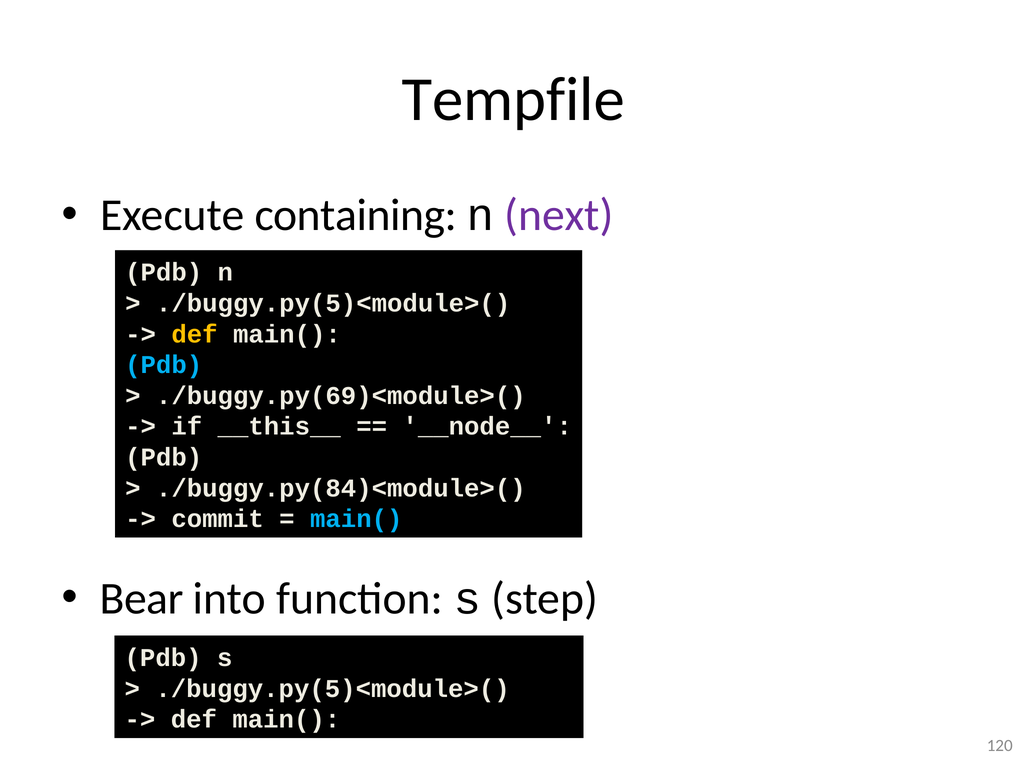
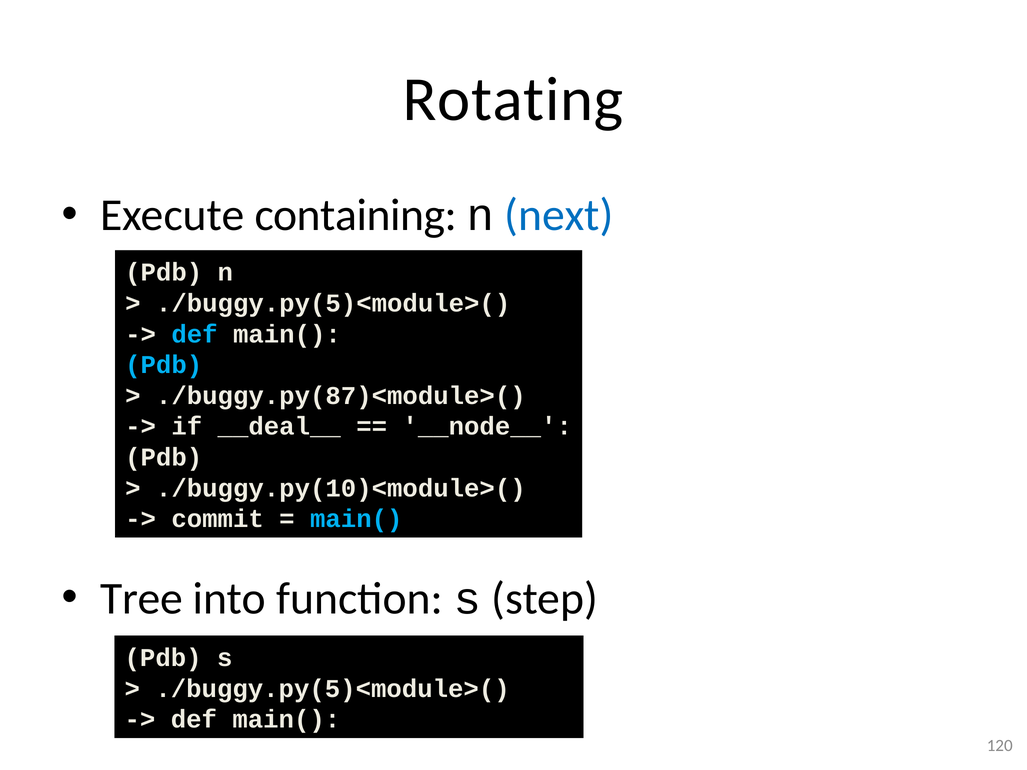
Tempfile: Tempfile -> Rotating
next colour: purple -> blue
def at (195, 334) colour: yellow -> light blue
./buggy.py(69)<module>(: ./buggy.py(69)<module>( -> ./buggy.py(87)<module>(
__this__: __this__ -> __deal__
./buggy.py(84)<module>(: ./buggy.py(84)<module>( -> ./buggy.py(10)<module>(
Bear: Bear -> Tree
